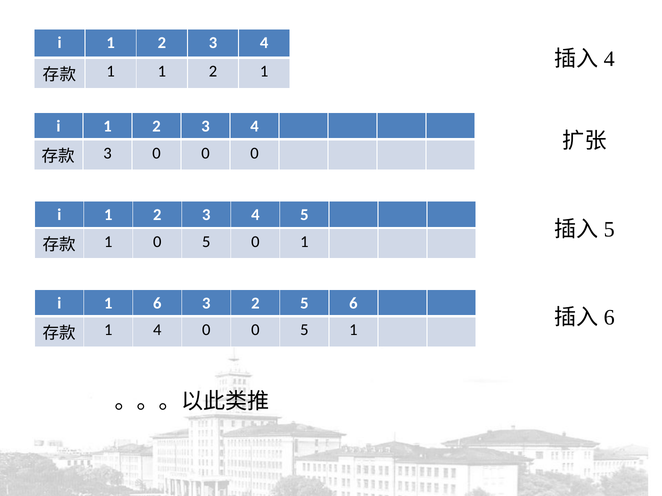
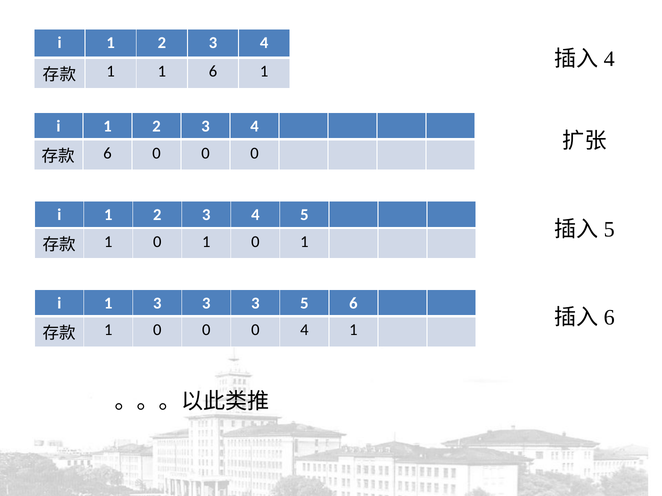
1 1 2: 2 -> 6
3 at (107, 153): 3 -> 6
5 at (206, 242): 5 -> 1
1 6: 6 -> 3
2 at (255, 303): 2 -> 3
4 at (157, 330): 4 -> 0
0 0 5: 5 -> 4
